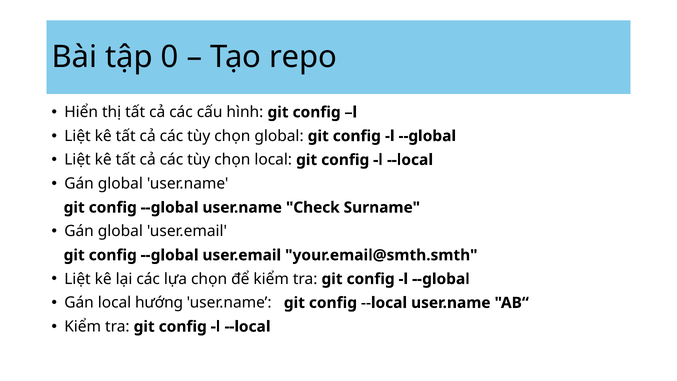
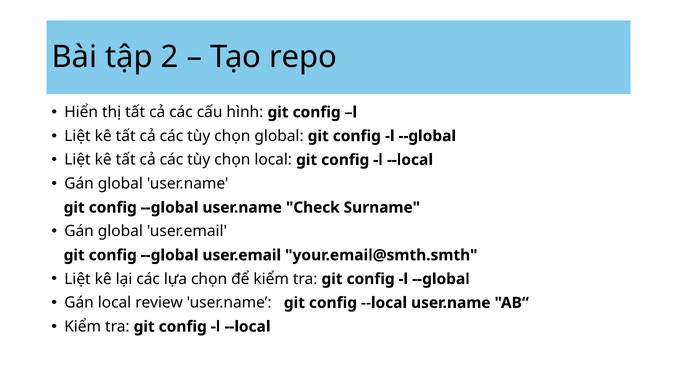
0: 0 -> 2
hướng: hướng -> review
